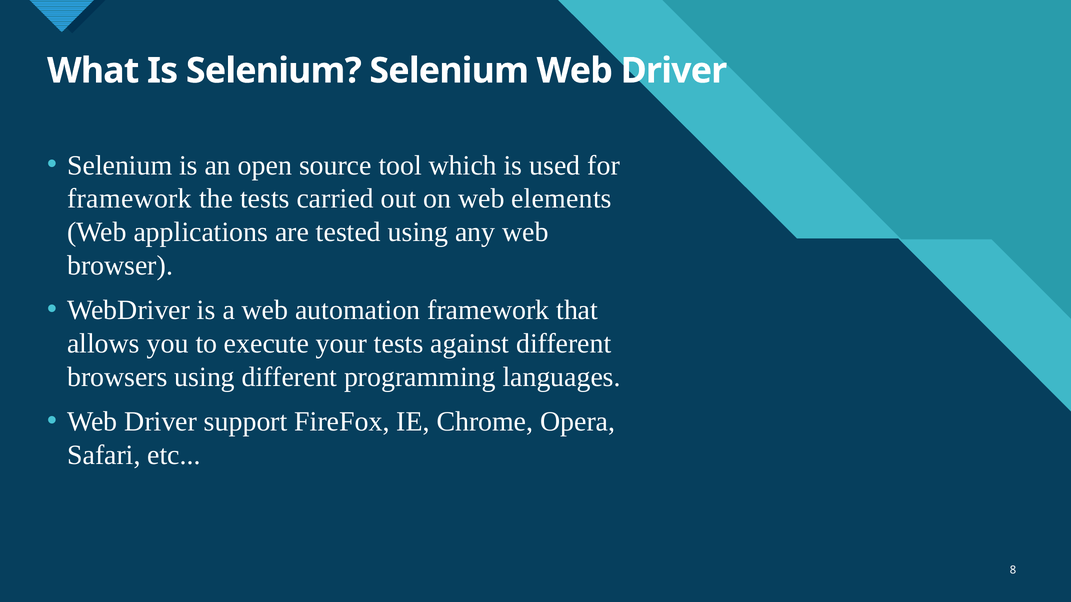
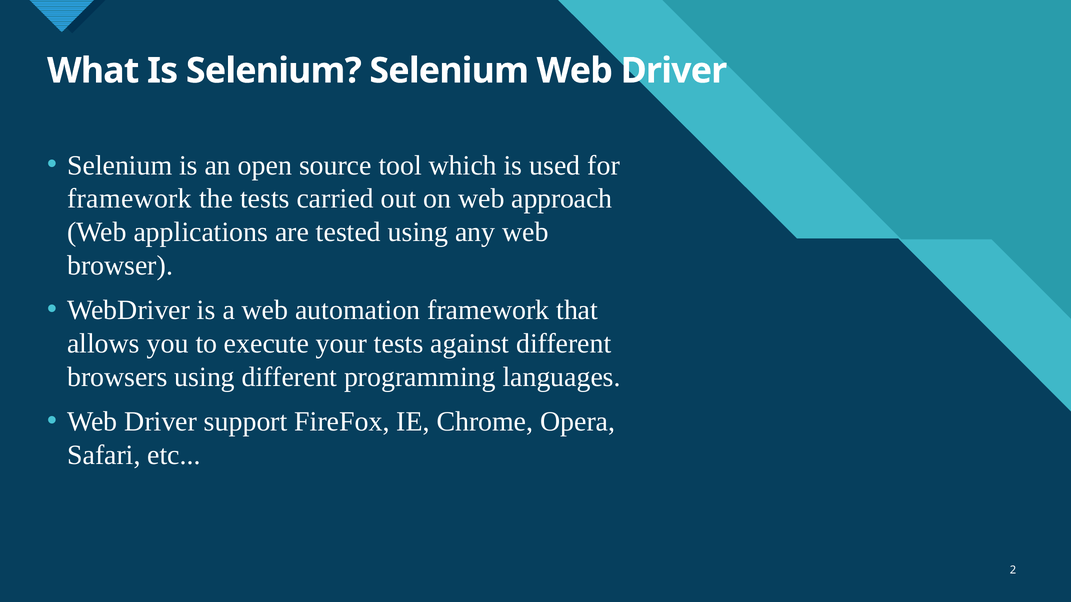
elements: elements -> approach
8: 8 -> 2
